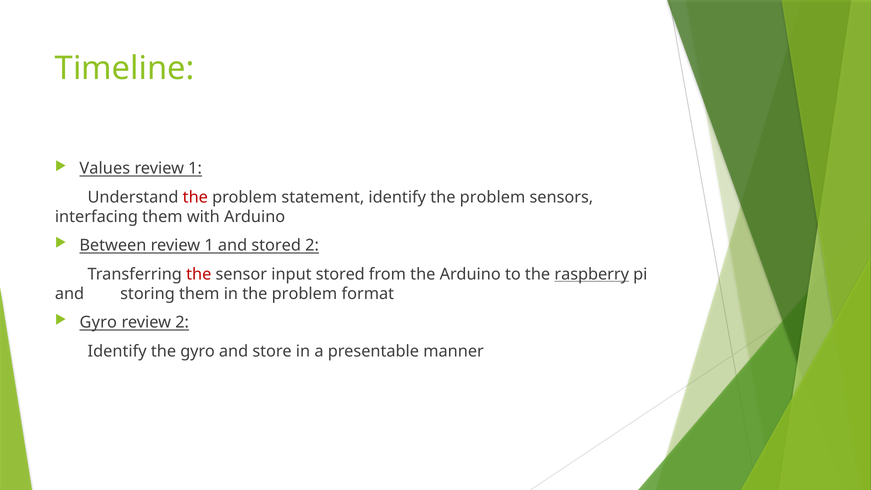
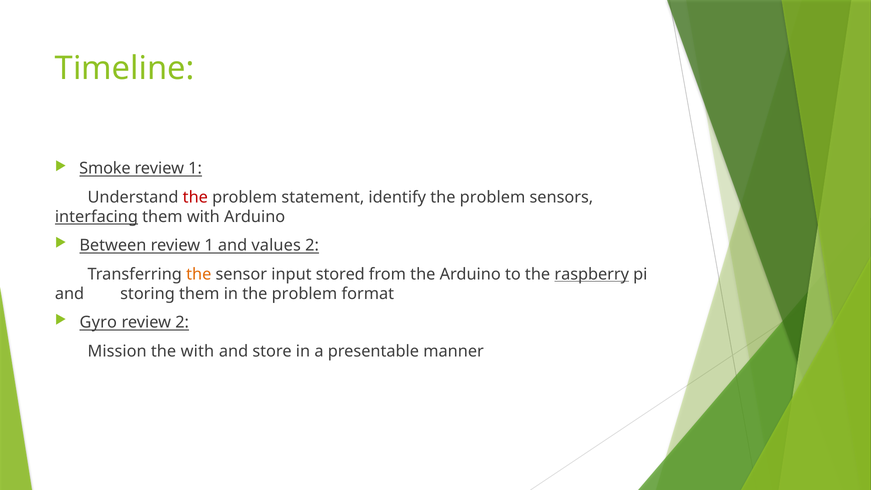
Values: Values -> Smoke
interfacing underline: none -> present
and stored: stored -> values
the at (199, 274) colour: red -> orange
Identify at (117, 351): Identify -> Mission
the gyro: gyro -> with
